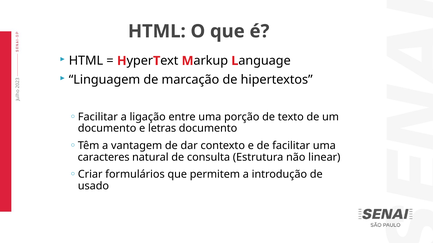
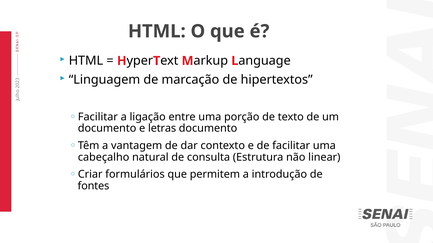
caracteres: caracteres -> cabeçalho
usado: usado -> fontes
